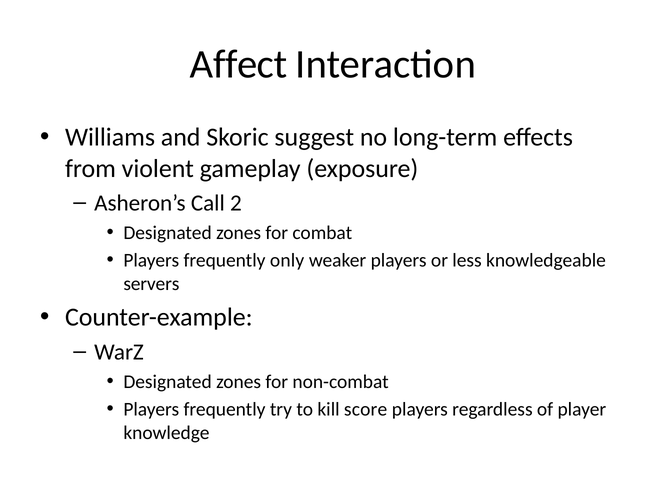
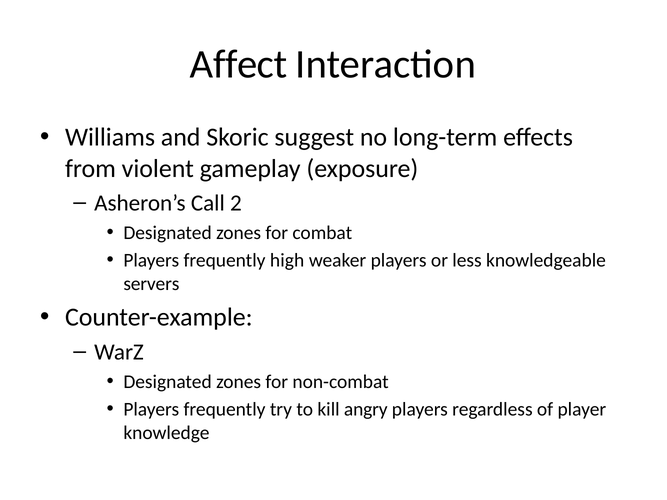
only: only -> high
score: score -> angry
